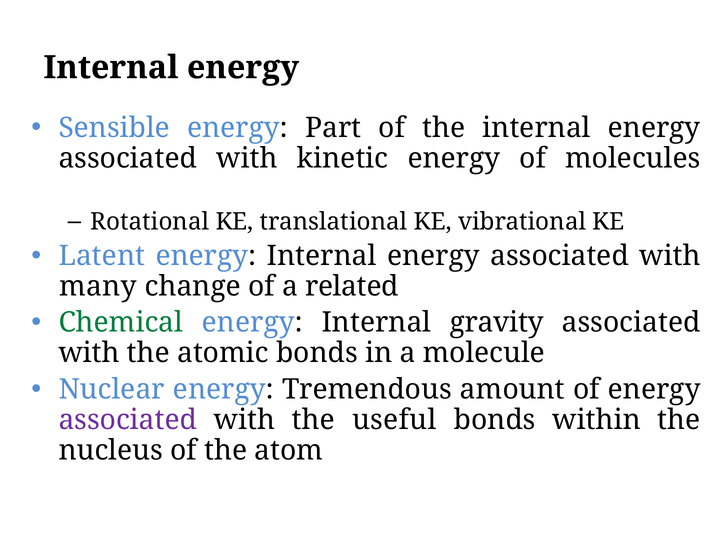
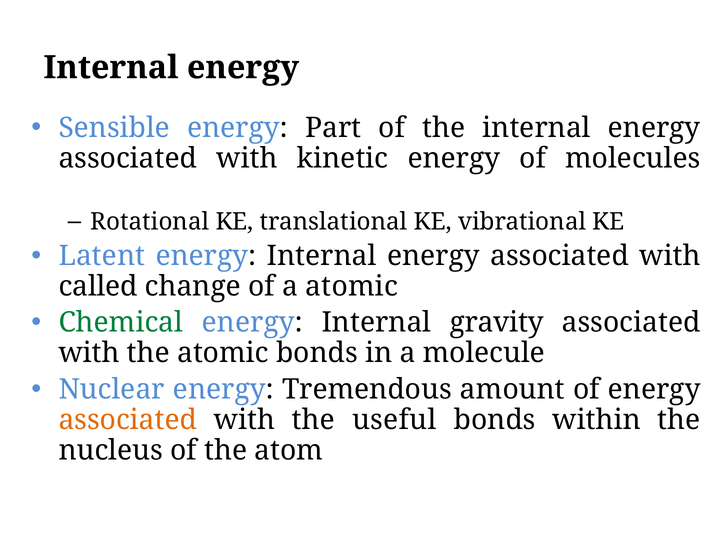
many: many -> called
a related: related -> atomic
associated at (128, 419) colour: purple -> orange
